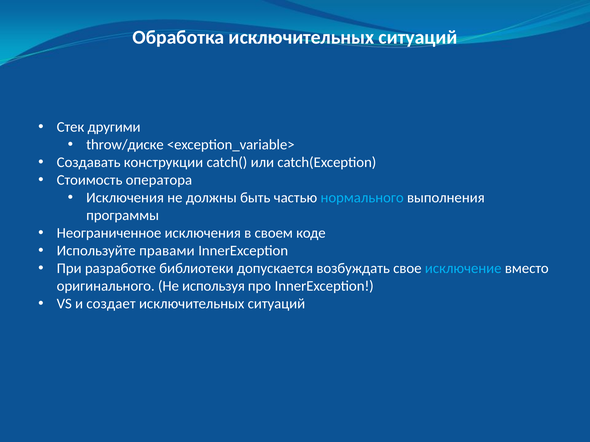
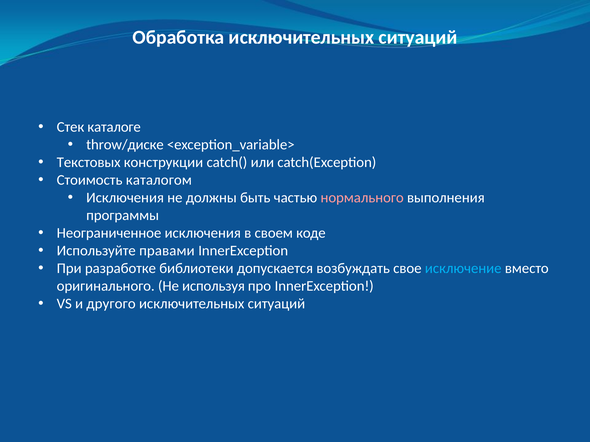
другими: другими -> каталоге
Создавать: Создавать -> Текстовых
оператора: оператора -> каталогом
нормального colour: light blue -> pink
создает: создает -> другого
